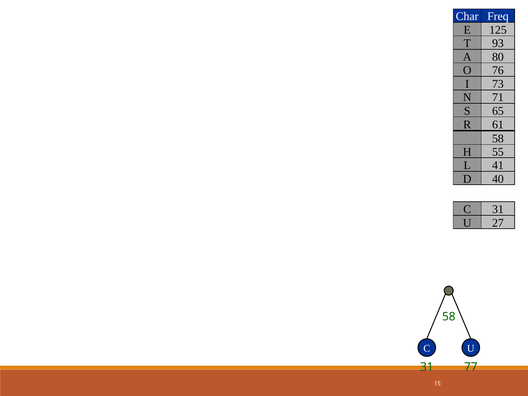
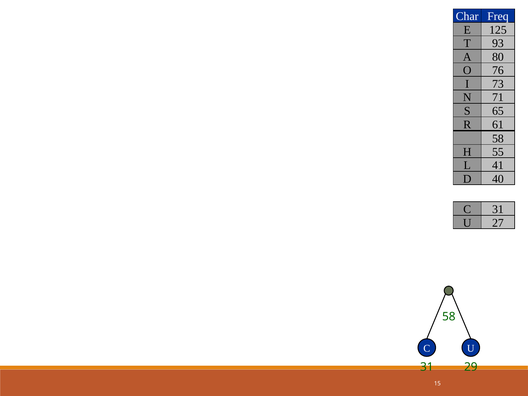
77: 77 -> 29
